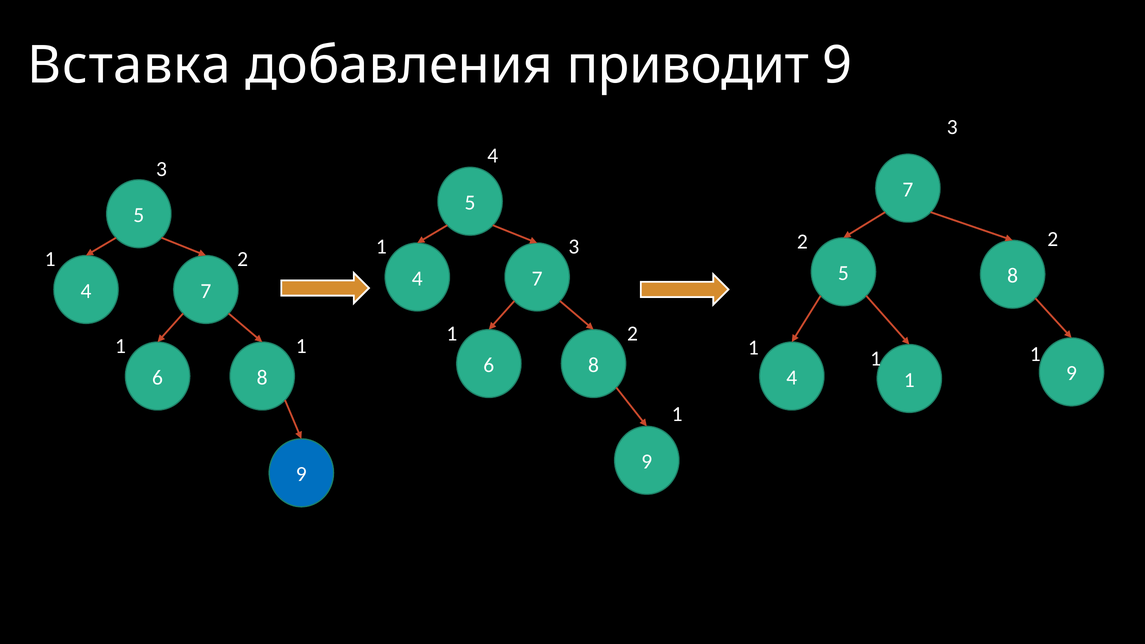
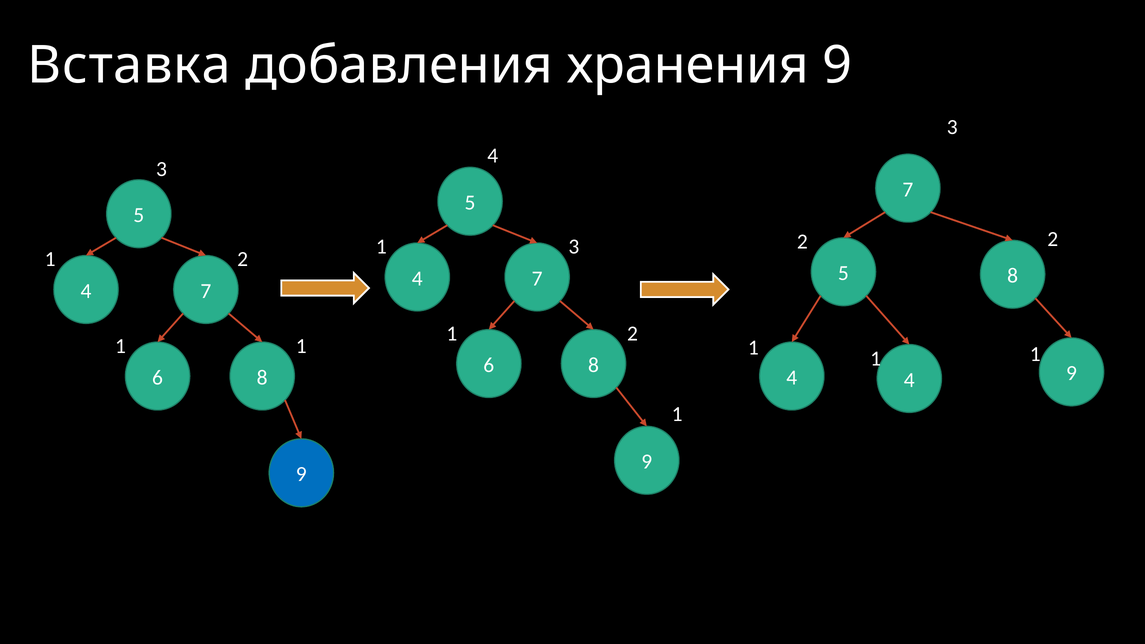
приводит: приводит -> хранения
4 1: 1 -> 4
